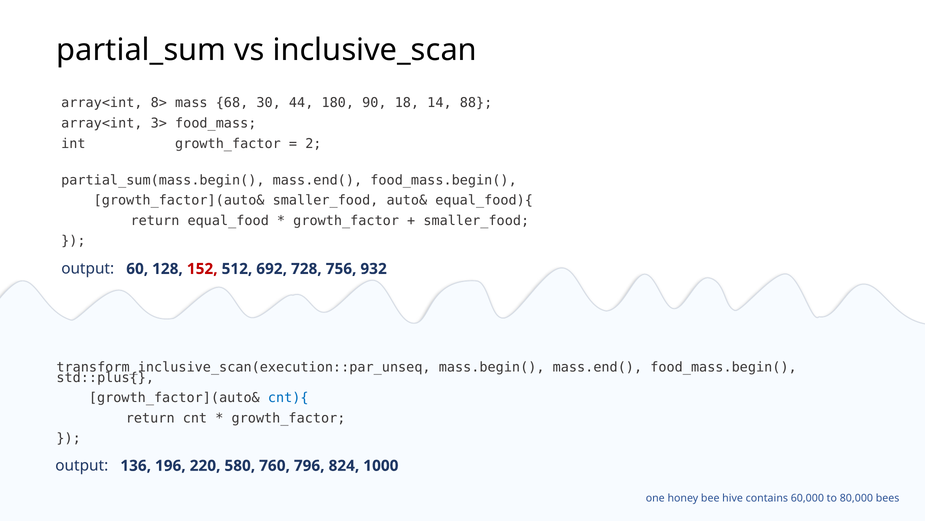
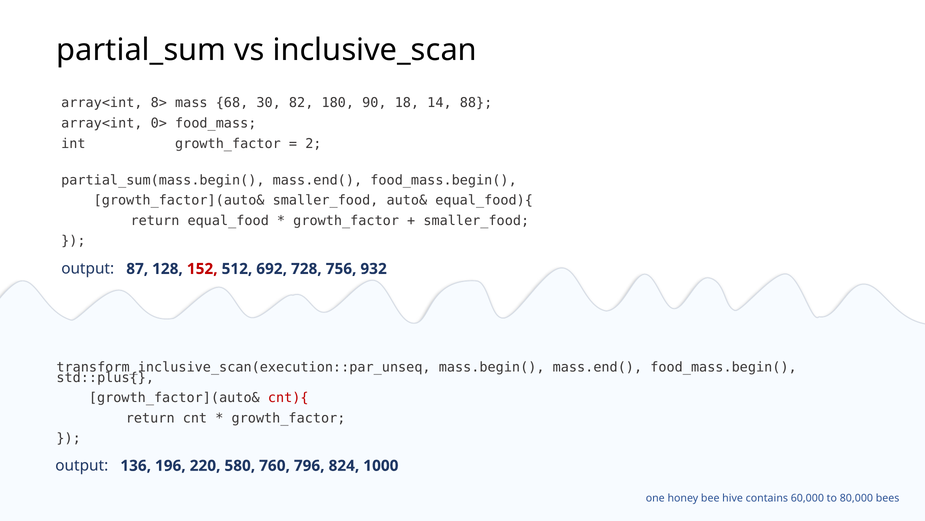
44: 44 -> 82
3>: 3> -> 0>
60: 60 -> 87
cnt){ colour: blue -> red
